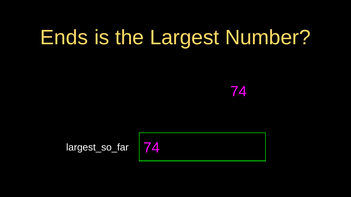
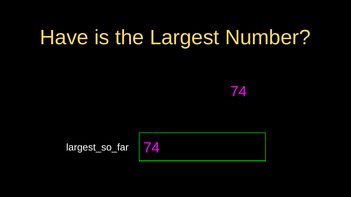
Ends: Ends -> Have
